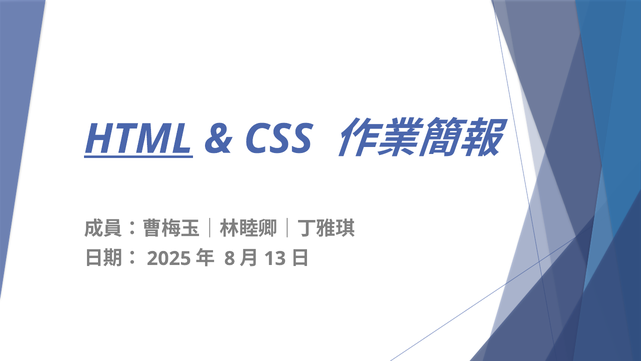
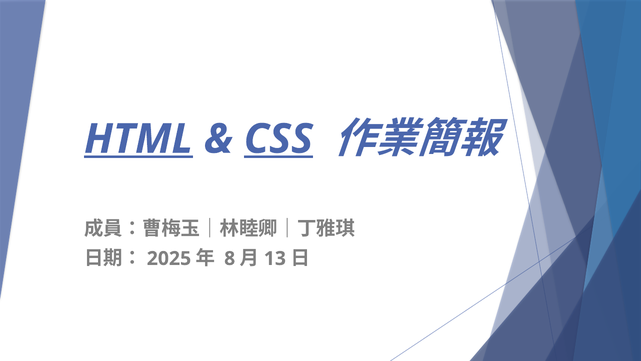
CSS underline: none -> present
